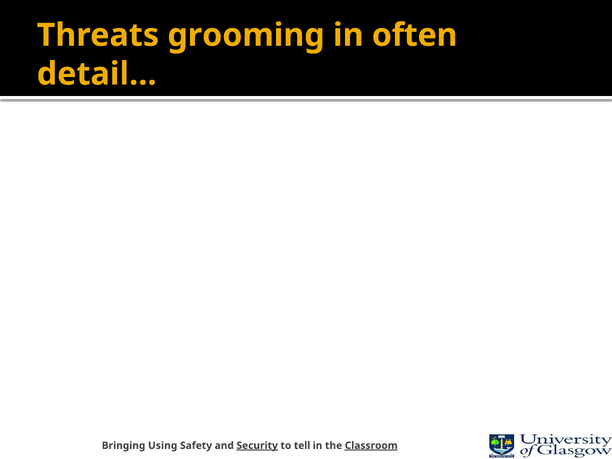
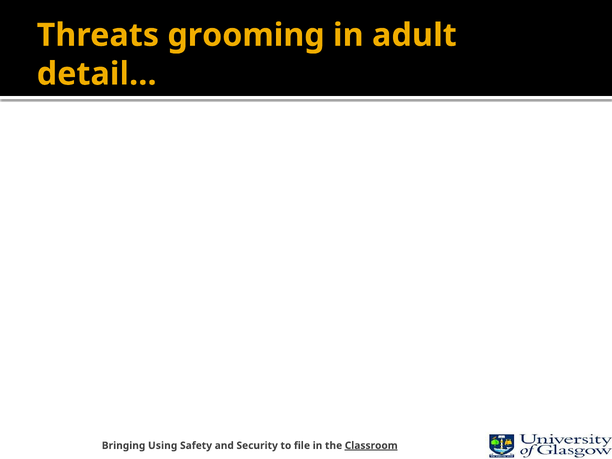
often: often -> adult
Security underline: present -> none
tell: tell -> file
